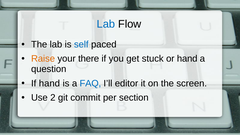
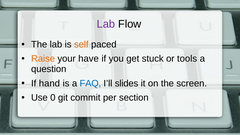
Lab at (106, 24) colour: blue -> purple
self colour: blue -> orange
there: there -> have
or hand: hand -> tools
editor: editor -> slides
2: 2 -> 0
